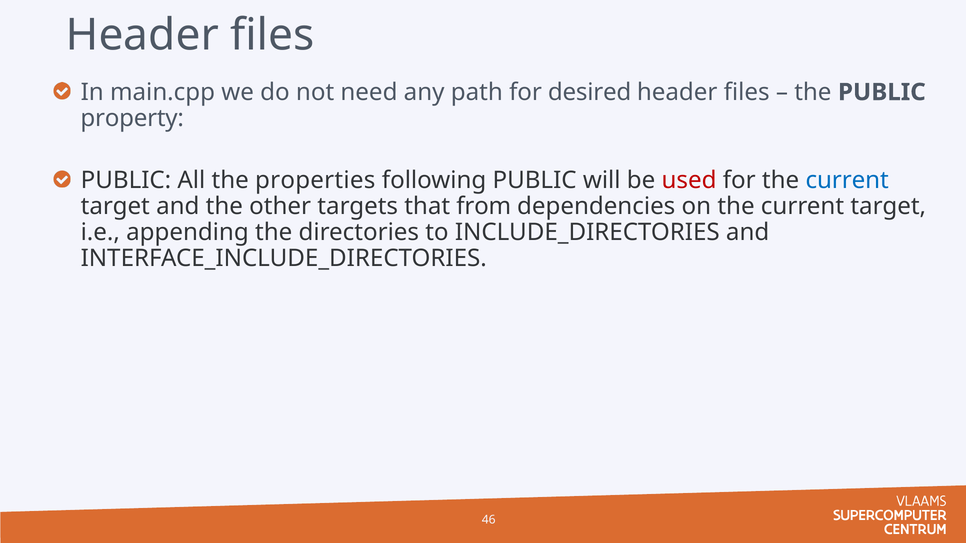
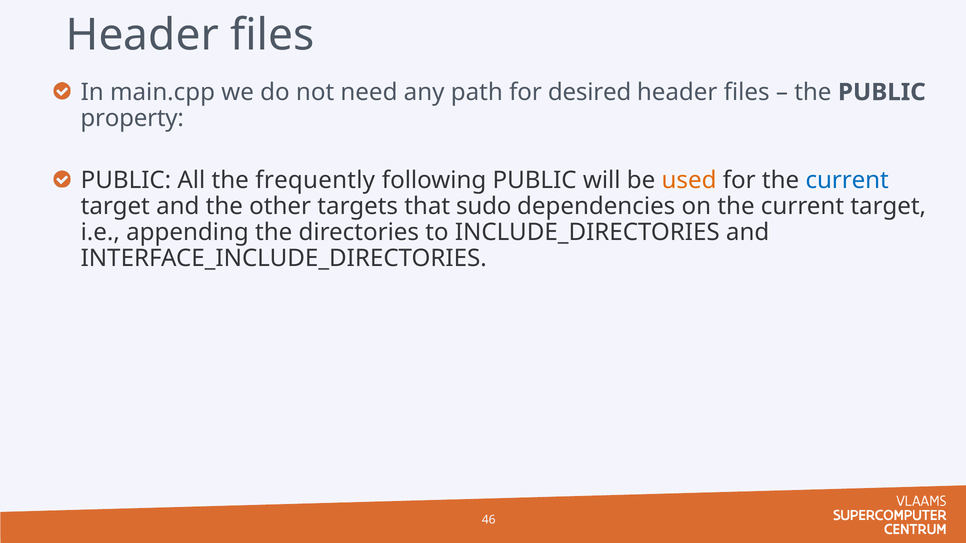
properties: properties -> frequently
used colour: red -> orange
from: from -> sudo
